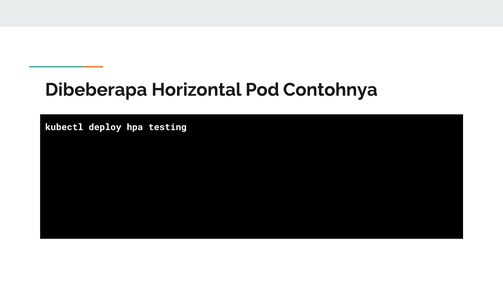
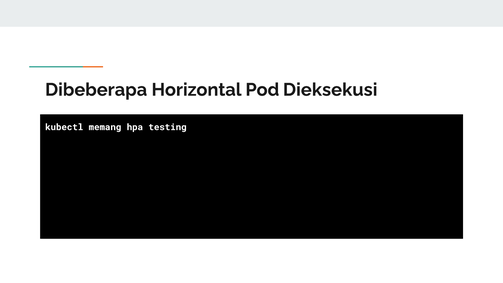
Contohnya: Contohnya -> Dieksekusi
deploy: deploy -> memang
